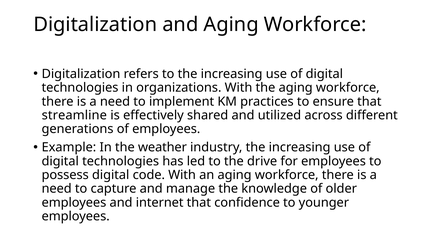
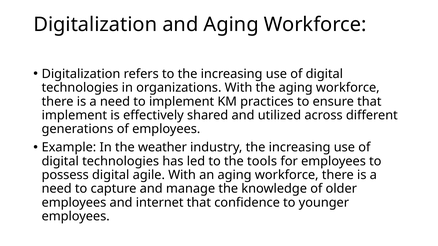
streamline at (74, 115): streamline -> implement
drive: drive -> tools
code: code -> agile
